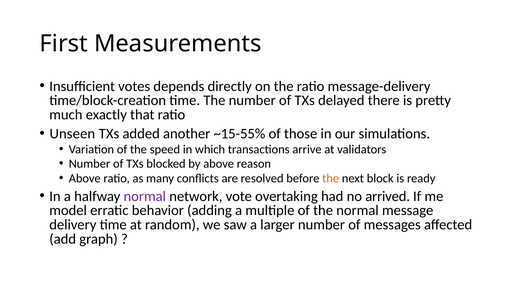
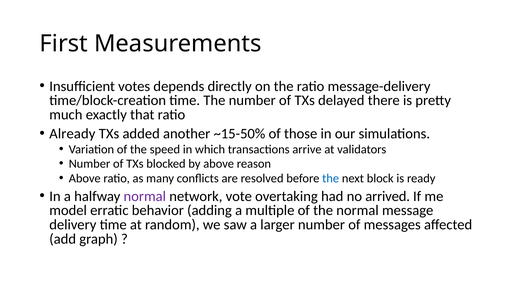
Unseen: Unseen -> Already
~15-55%: ~15-55% -> ~15-50%
the at (331, 178) colour: orange -> blue
